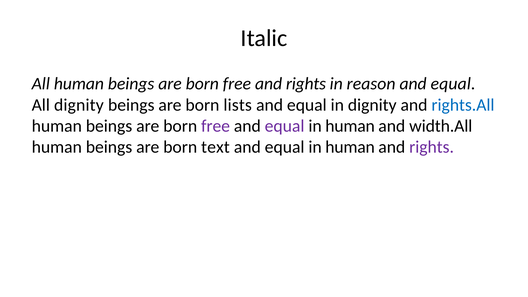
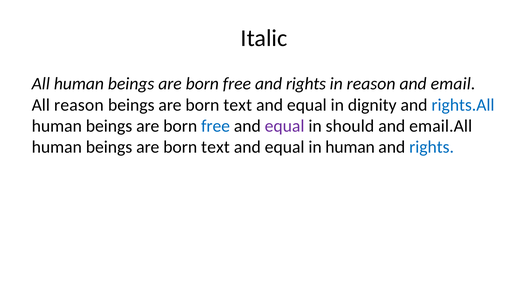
equal at (453, 84): equal -> email
All dignity: dignity -> reason
lists at (238, 105): lists -> text
free at (216, 126) colour: purple -> blue
human at (350, 126): human -> should
width.All: width.All -> email.All
rights at (432, 147) colour: purple -> blue
